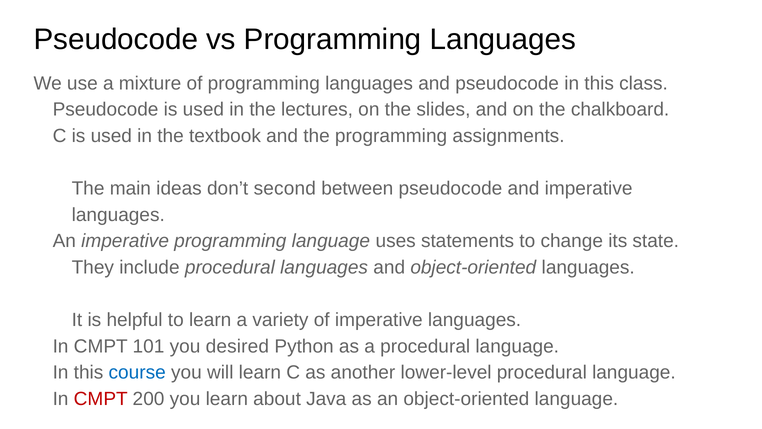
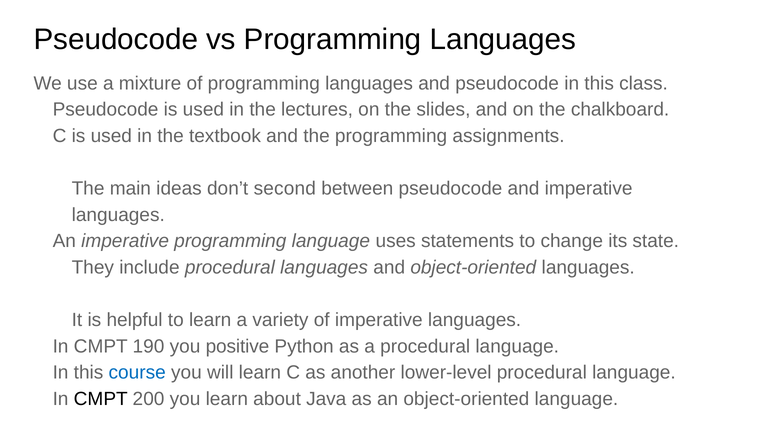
101: 101 -> 190
desired: desired -> positive
CMPT at (101, 399) colour: red -> black
